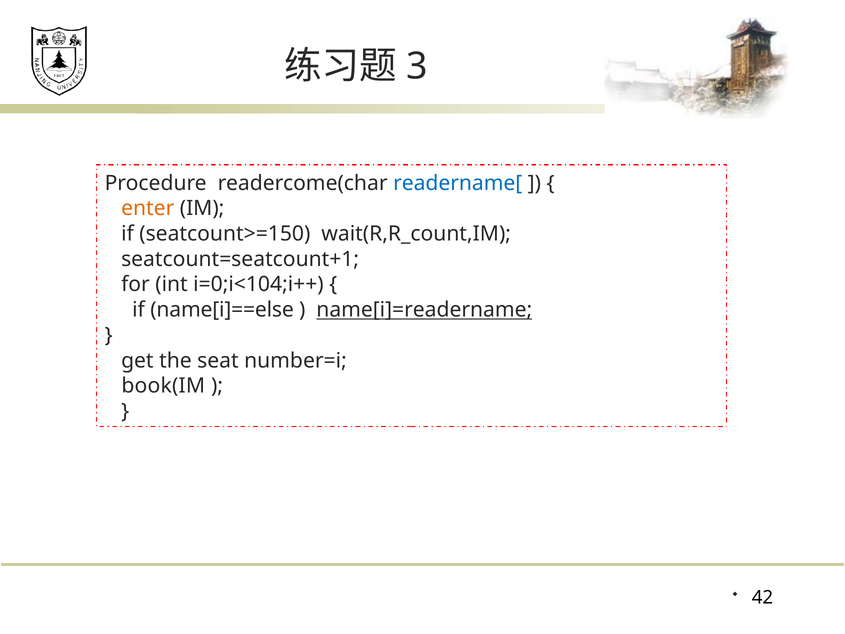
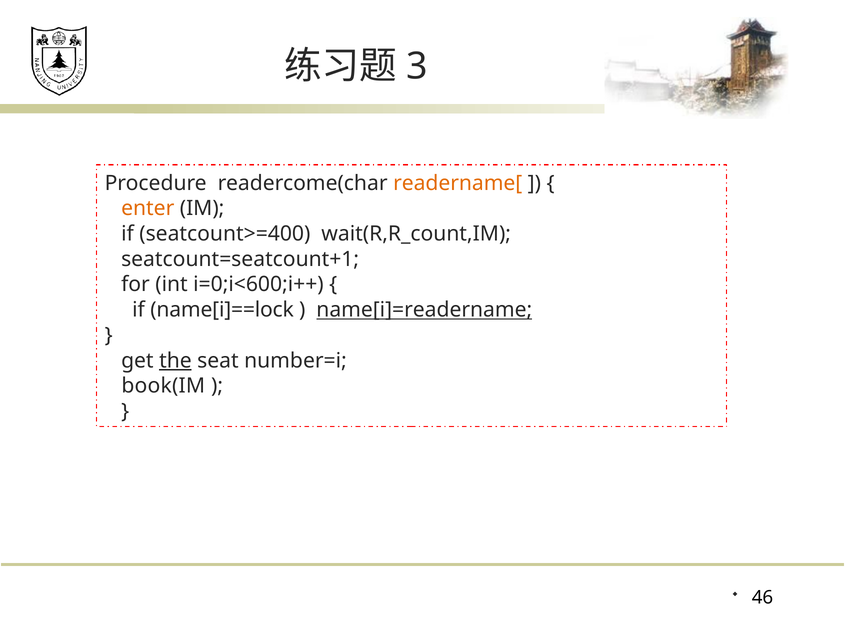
readername[ colour: blue -> orange
seatcount>=150: seatcount>=150 -> seatcount>=400
i=0;i<104;i++: i=0;i<104;i++ -> i=0;i<600;i++
name[i]==else: name[i]==else -> name[i]==lock
the underline: none -> present
42: 42 -> 46
